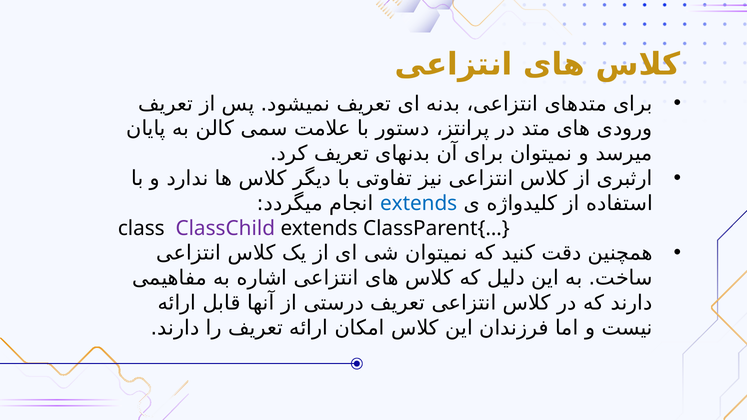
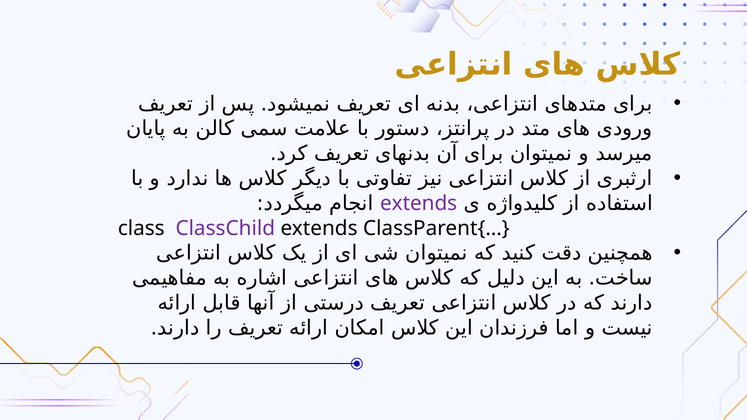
extends at (419, 203) colour: blue -> purple
